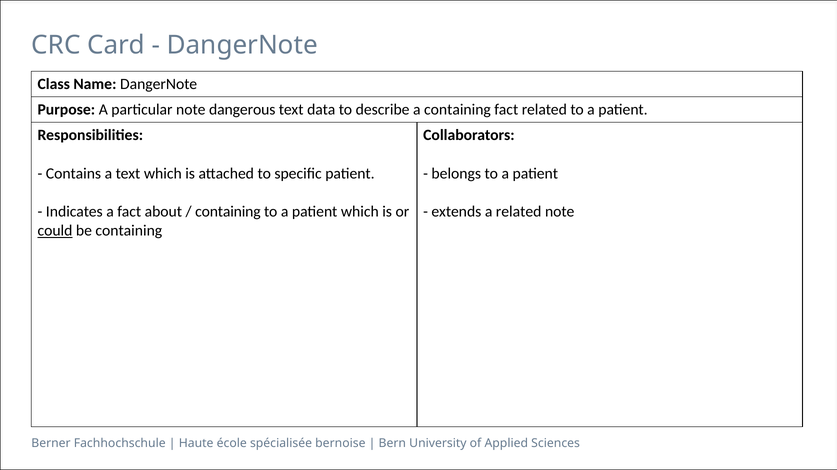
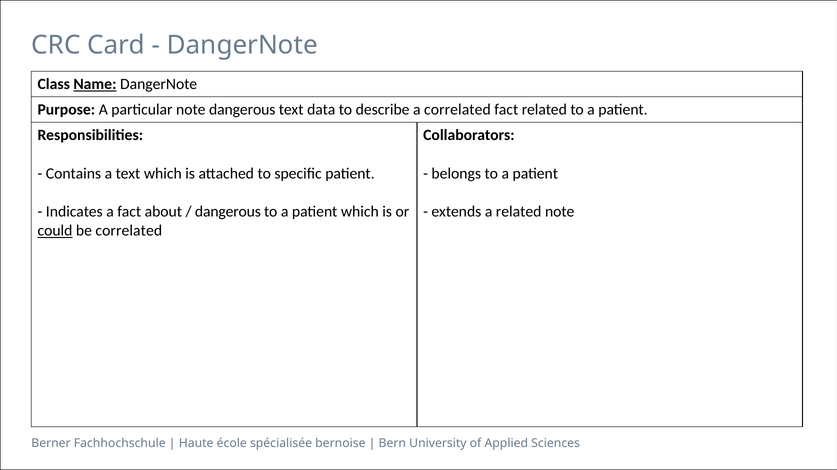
Name underline: none -> present
a containing: containing -> correlated
containing at (228, 212): containing -> dangerous
be containing: containing -> correlated
